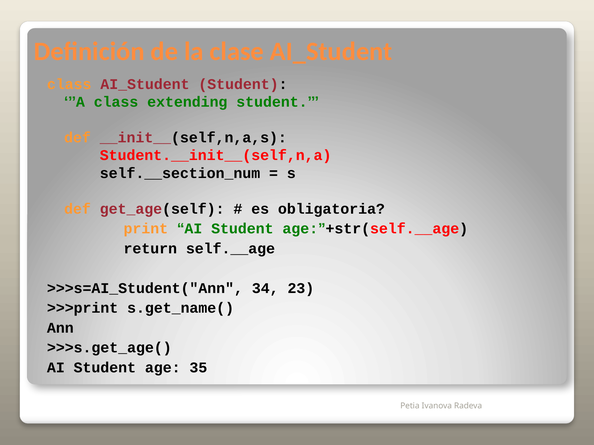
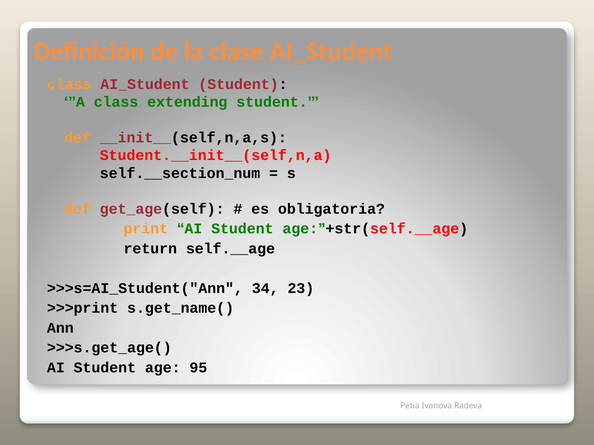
35: 35 -> 95
